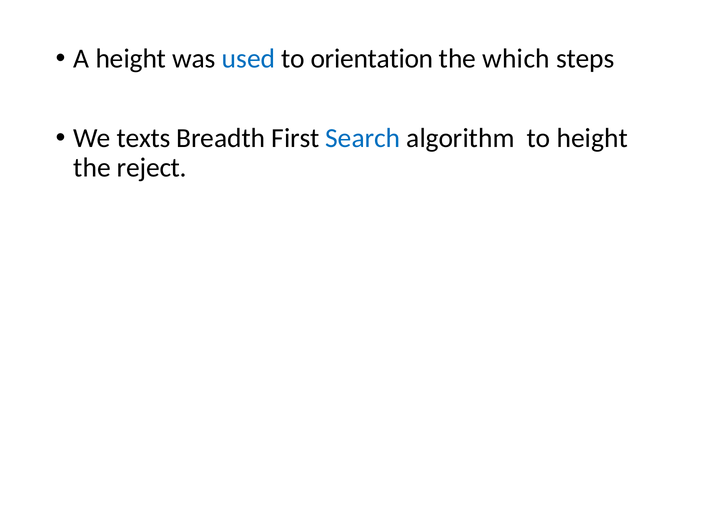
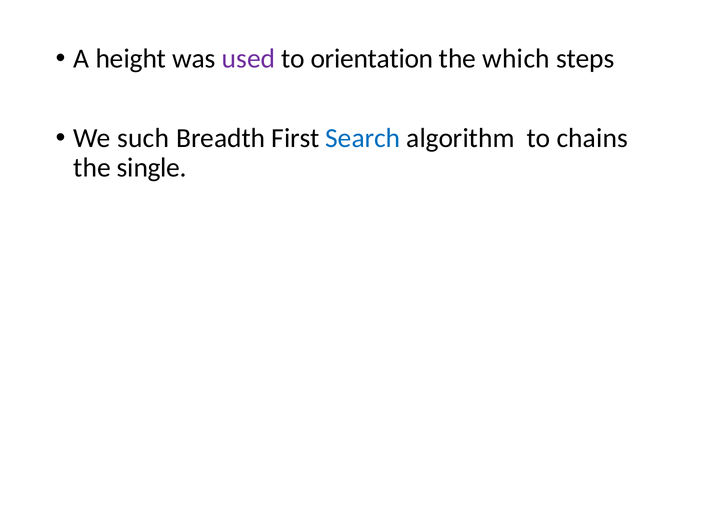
used colour: blue -> purple
texts: texts -> such
to height: height -> chains
reject: reject -> single
